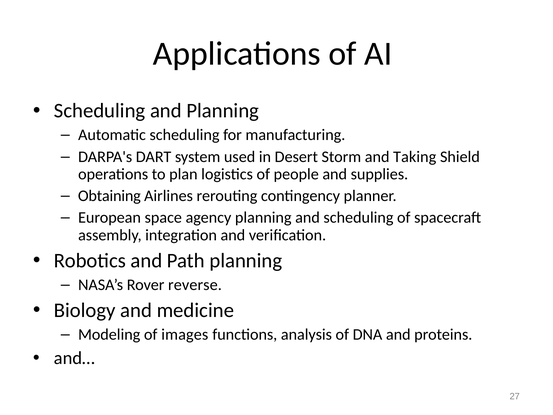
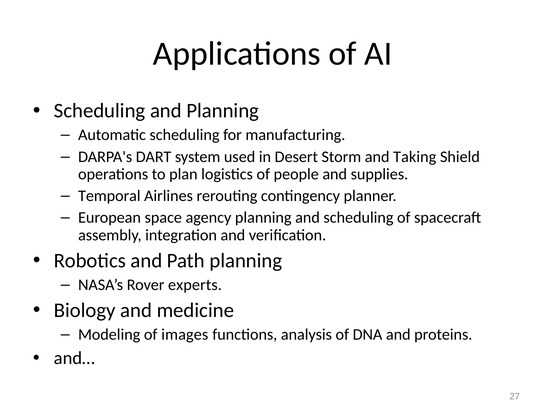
Obtaining: Obtaining -> Temporal
reverse: reverse -> experts
